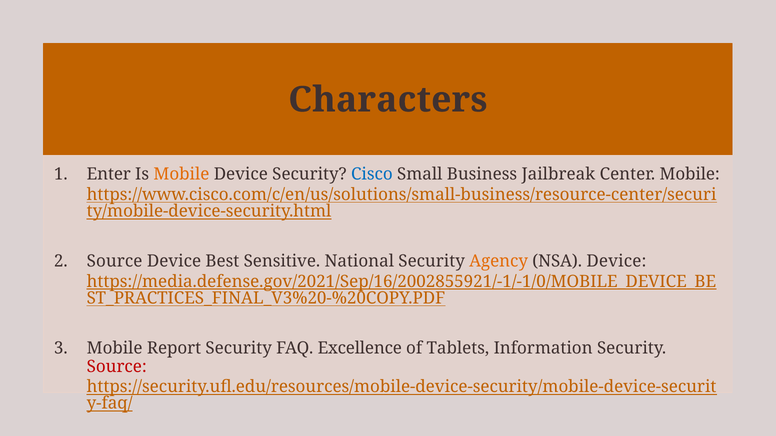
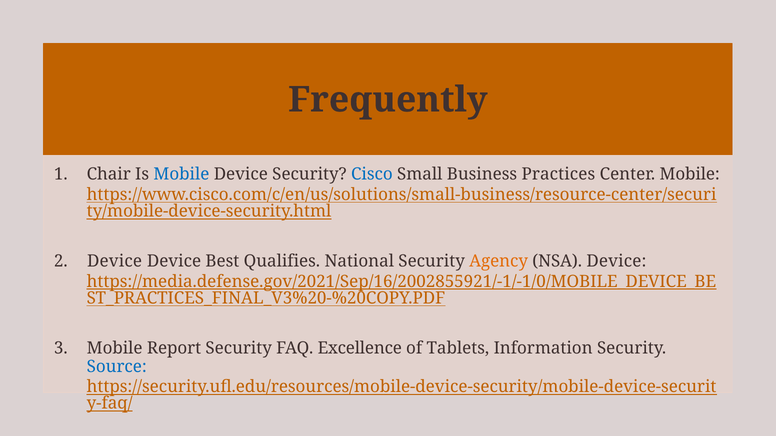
Characters: Characters -> Frequently
Enter: Enter -> Chair
Mobile at (181, 174) colour: orange -> blue
Jailbreak: Jailbreak -> Practices
Source at (115, 261): Source -> Device
Sensitive: Sensitive -> Qualifies
Source at (117, 367) colour: red -> blue
